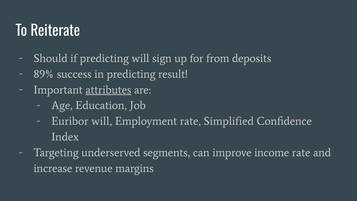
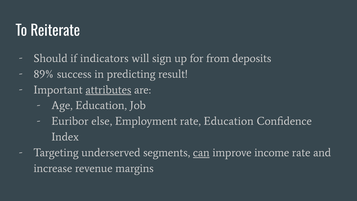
if predicting: predicting -> indicators
Euribor will: will -> else
rate Simplified: Simplified -> Education
can underline: none -> present
